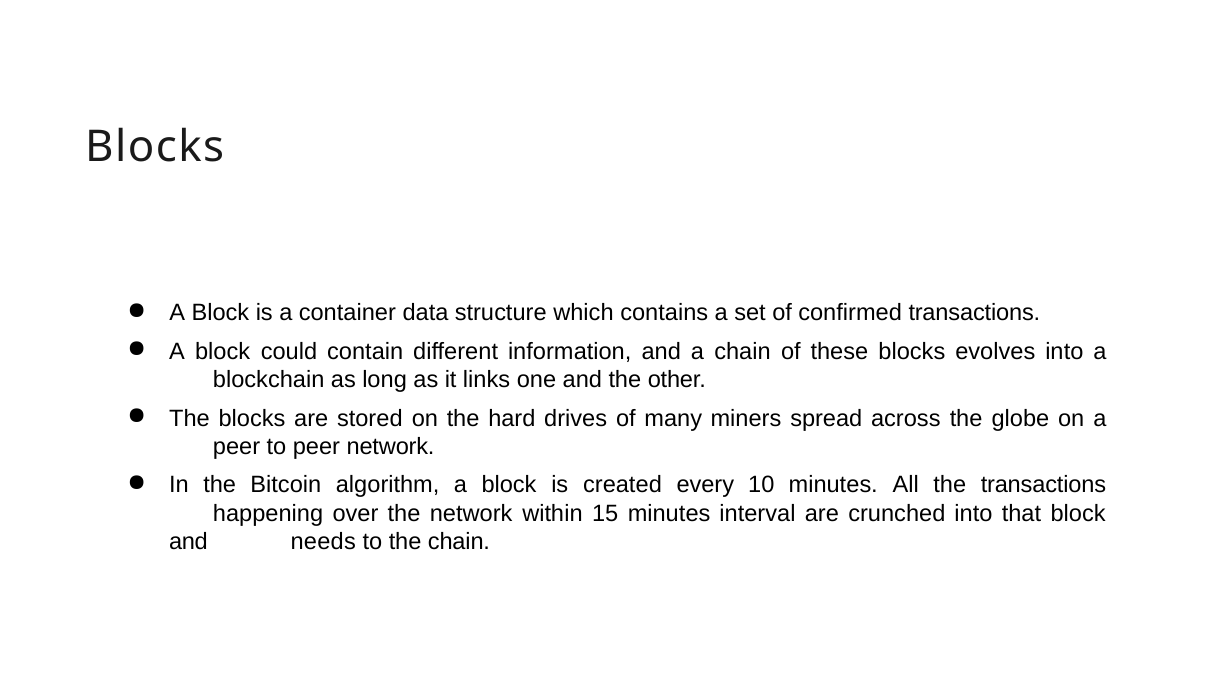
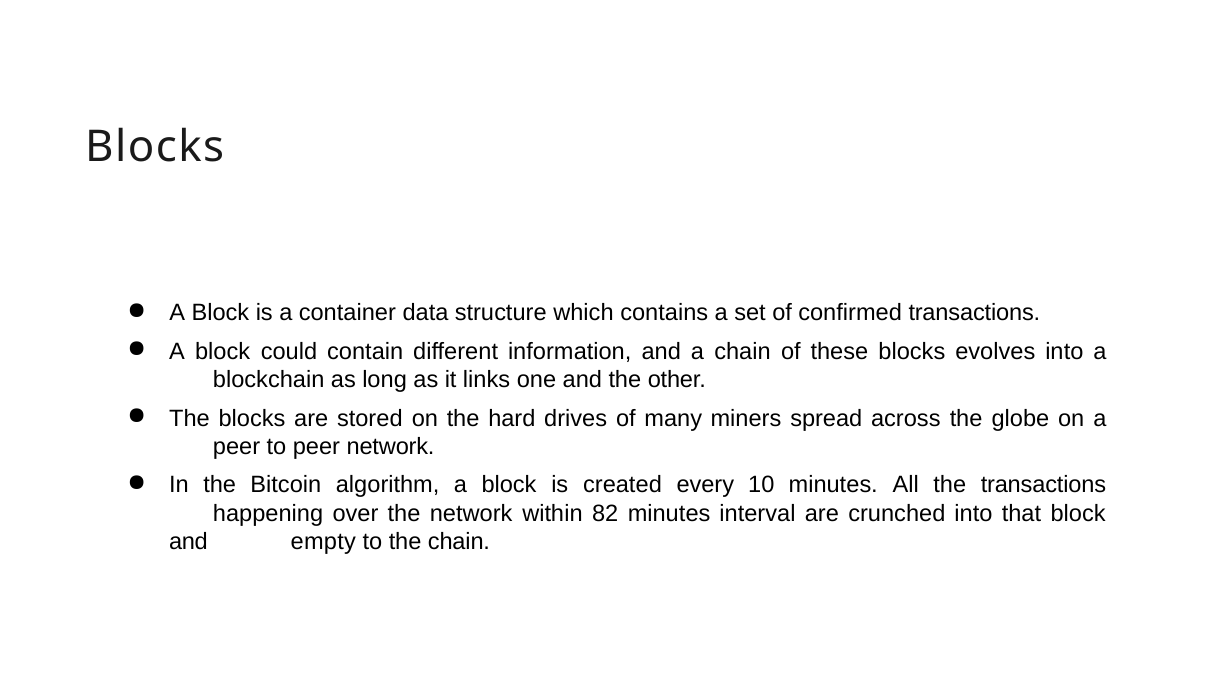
15: 15 -> 82
needs: needs -> empty
